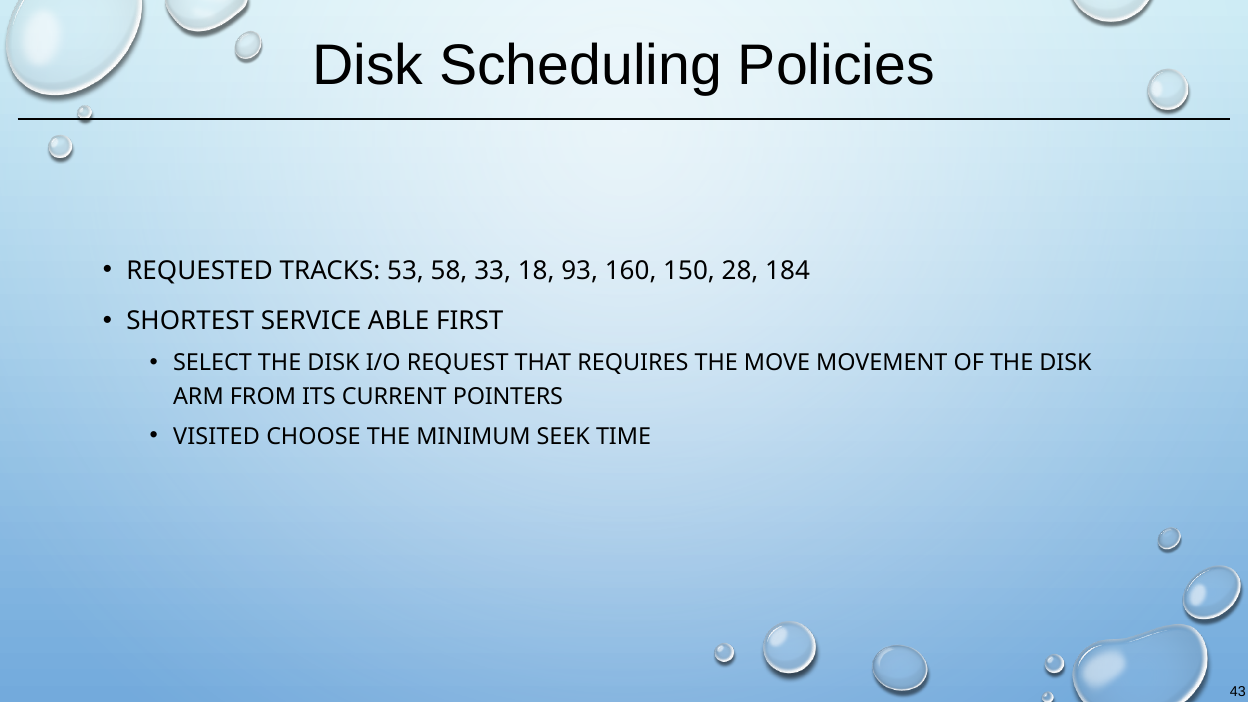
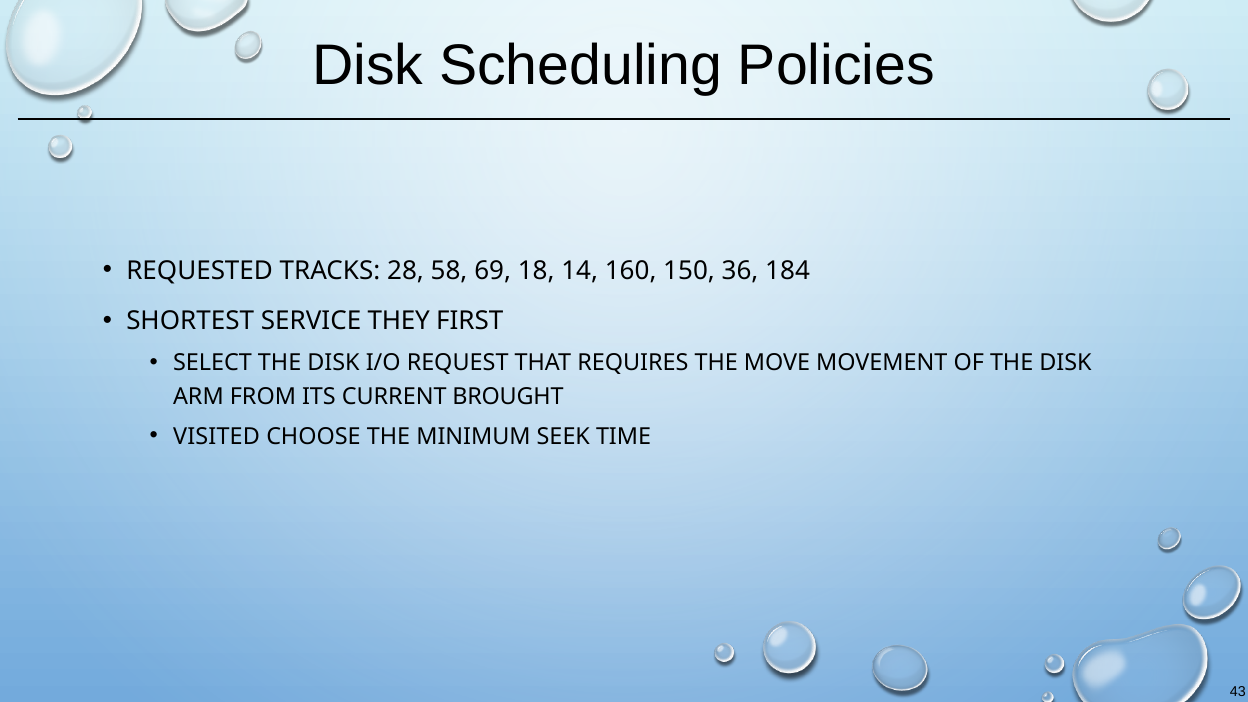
53: 53 -> 28
33: 33 -> 69
93: 93 -> 14
28: 28 -> 36
ABLE: ABLE -> THEY
POINTERS: POINTERS -> BROUGHT
